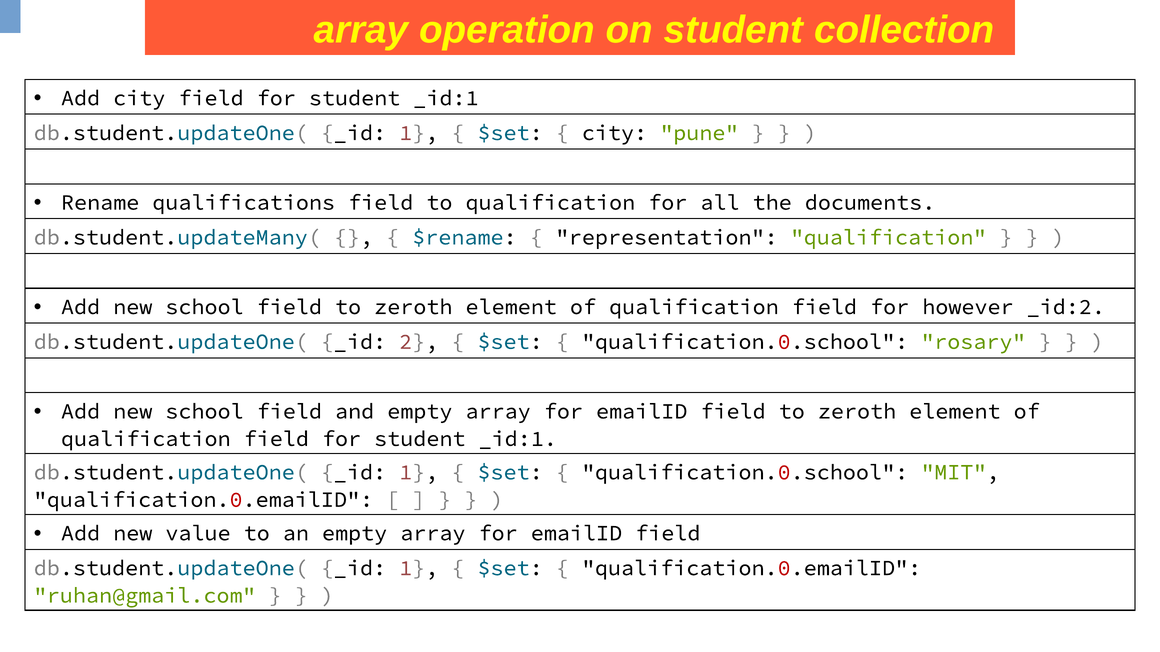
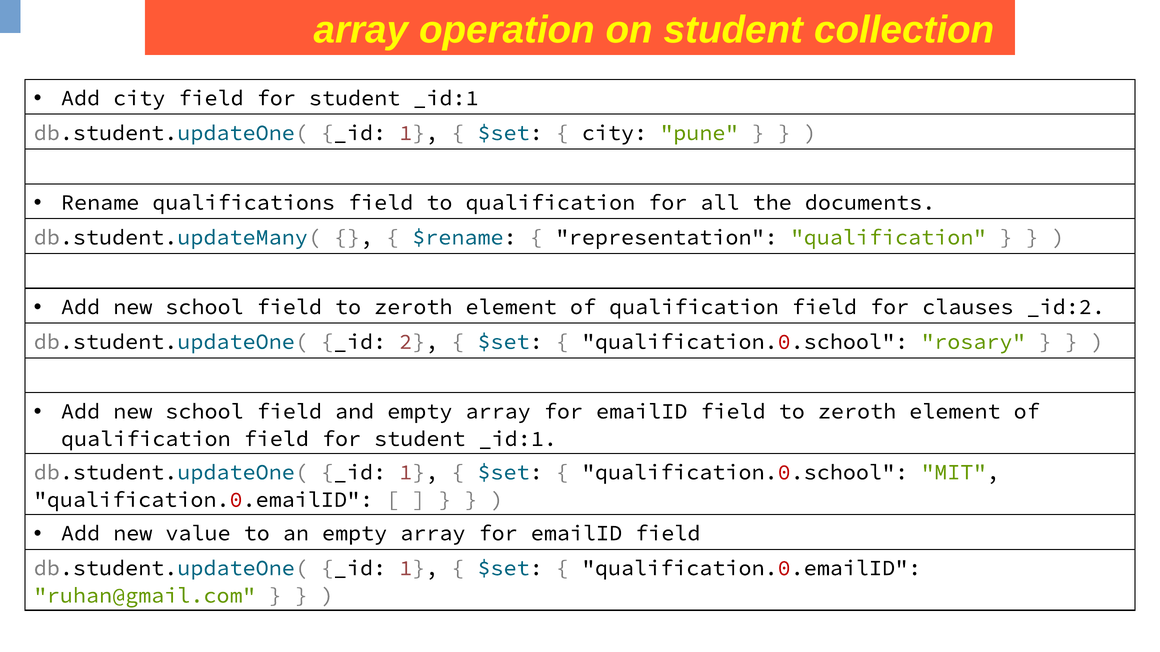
however: however -> clauses
